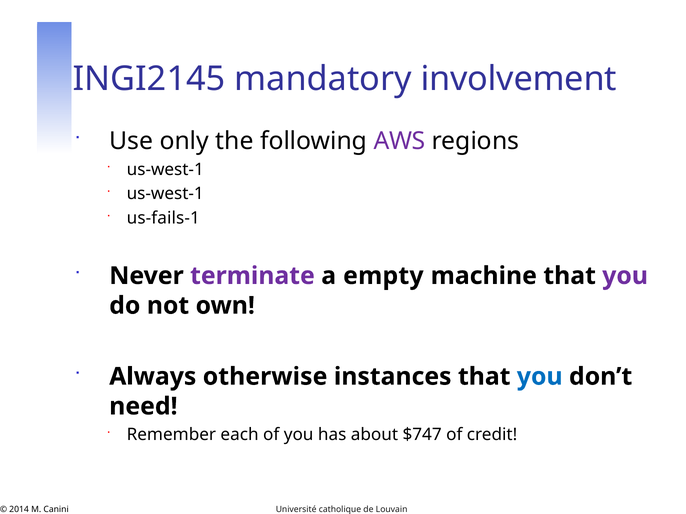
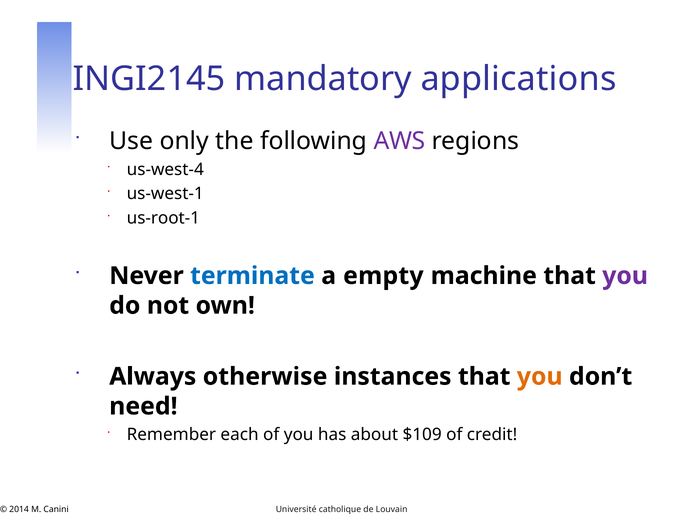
involvement: involvement -> applications
us-west-1 at (165, 170): us-west-1 -> us-west-4
us-fails-1: us-fails-1 -> us-root-1
terminate colour: purple -> blue
you at (540, 377) colour: blue -> orange
$747: $747 -> $109
